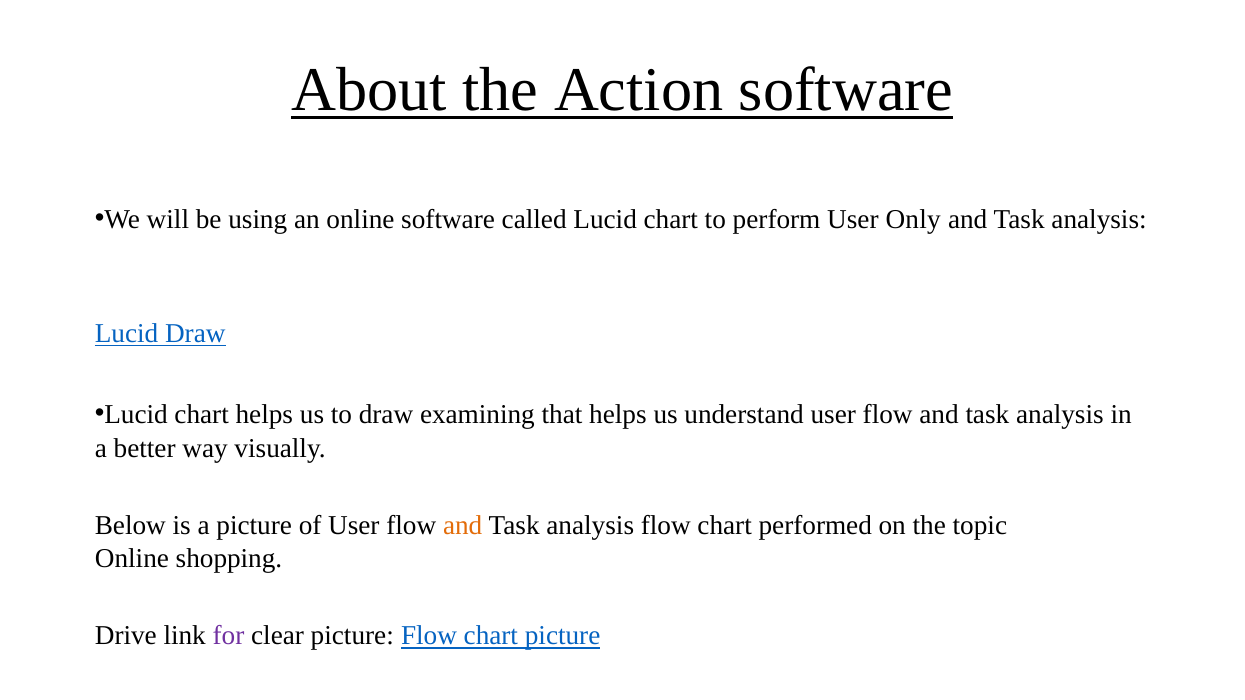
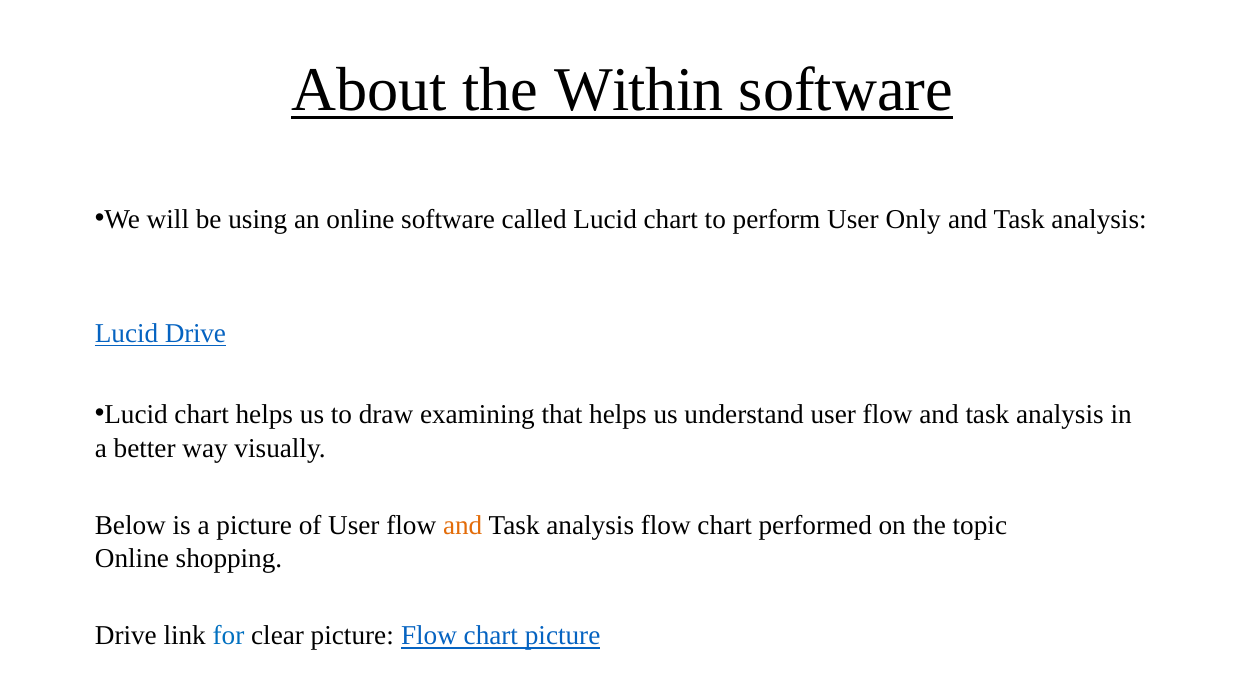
Action: Action -> Within
Lucid Draw: Draw -> Drive
for colour: purple -> blue
